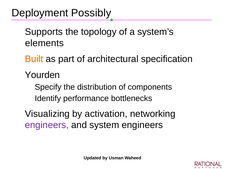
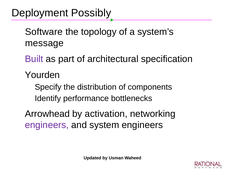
Supports: Supports -> Software
elements: elements -> message
Built colour: orange -> purple
Visualizing: Visualizing -> Arrowhead
